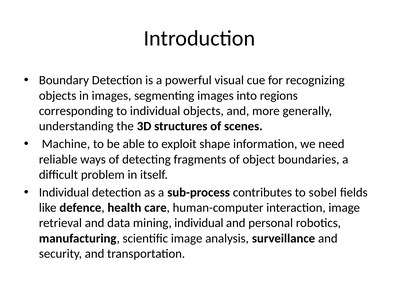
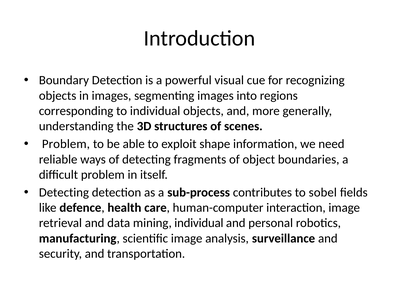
Machine at (66, 144): Machine -> Problem
Individual at (64, 193): Individual -> Detecting
